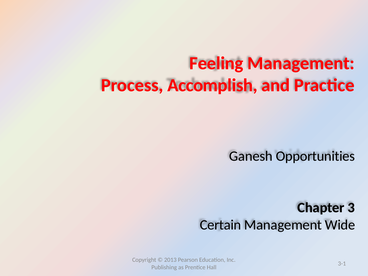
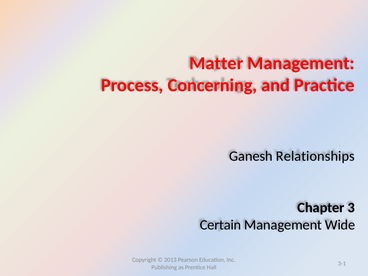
Feeling: Feeling -> Matter
Accomplish: Accomplish -> Concerning
Opportunities: Opportunities -> Relationships
